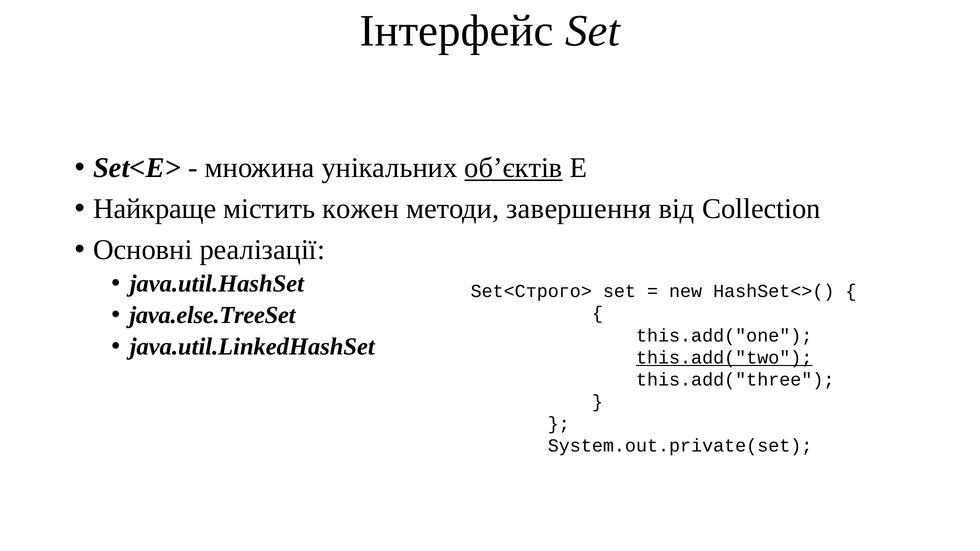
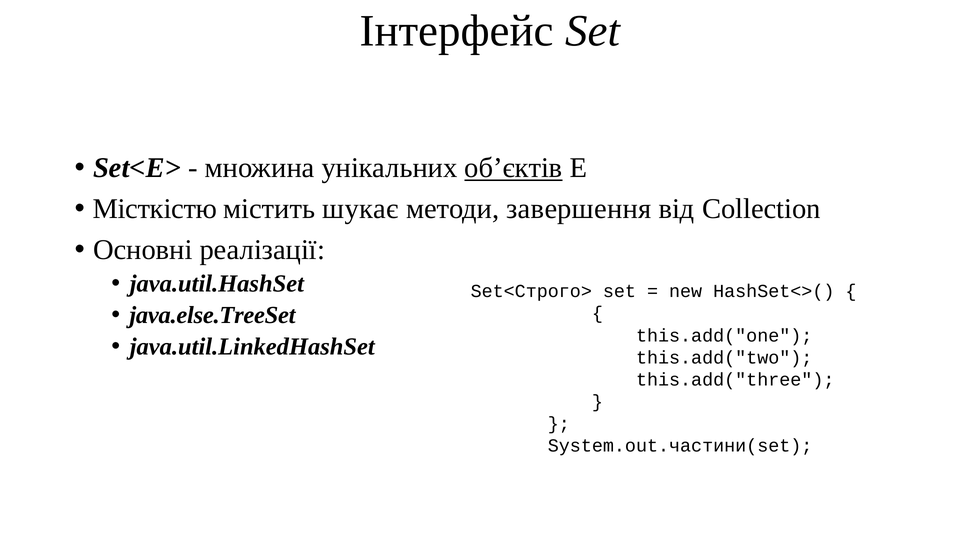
Найкраще: Найкраще -> Місткістю
кожен: кожен -> шукає
this.add("two underline: present -> none
System.out.private(set: System.out.private(set -> System.out.частини(set
